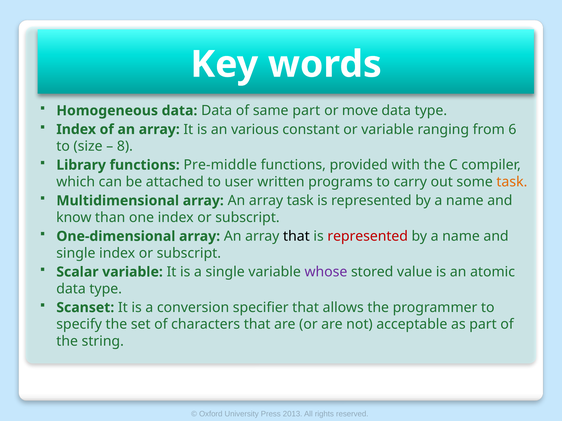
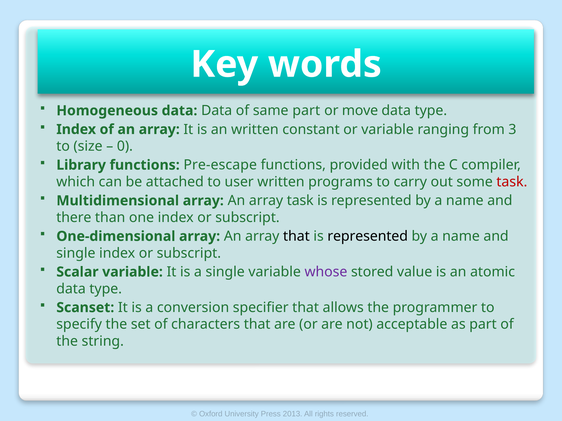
an various: various -> written
6: 6 -> 3
8: 8 -> 0
Pre-middle: Pre-middle -> Pre-escape
task at (512, 182) colour: orange -> red
know: know -> there
represented at (368, 237) colour: red -> black
